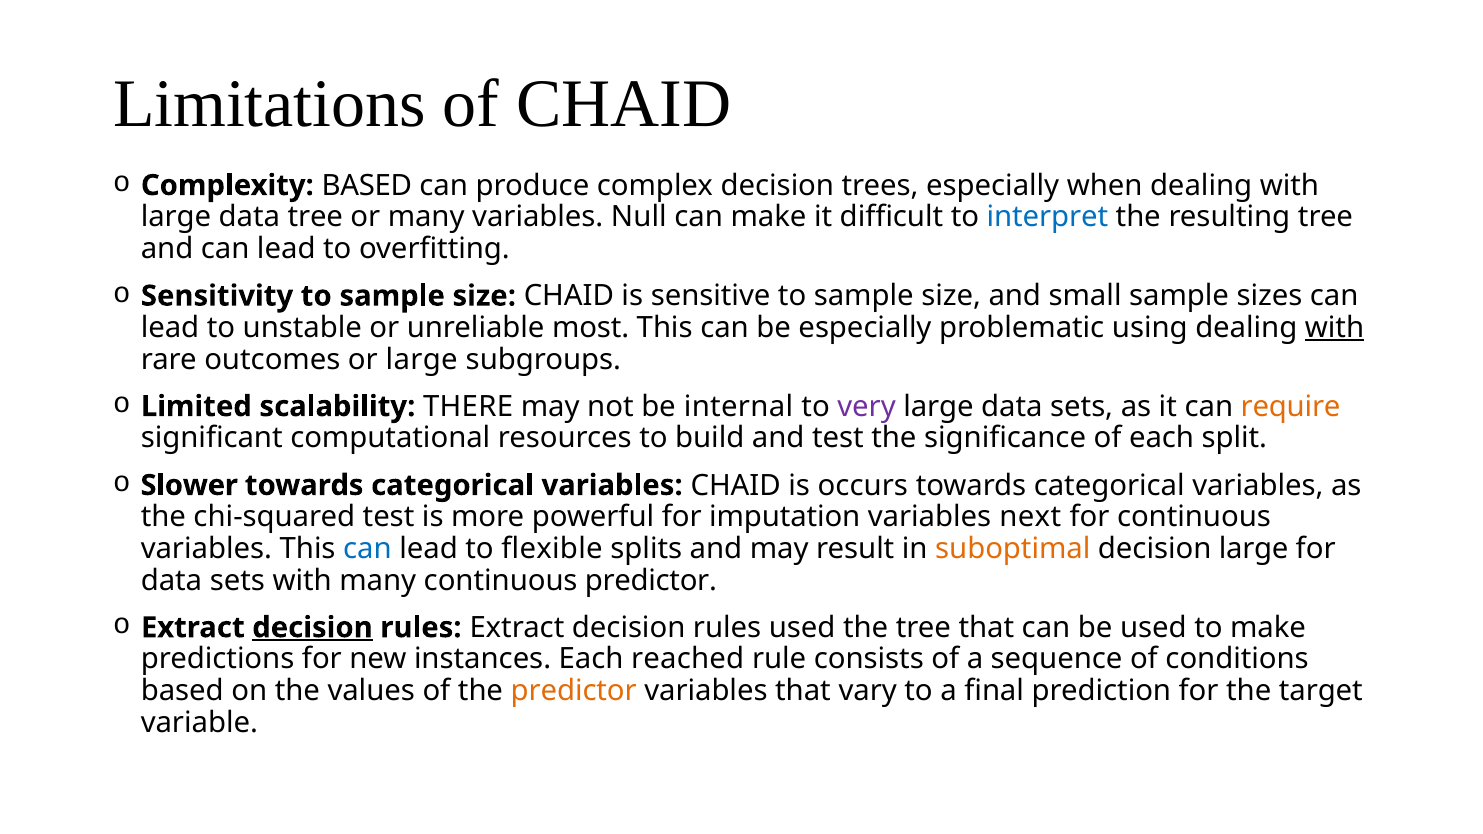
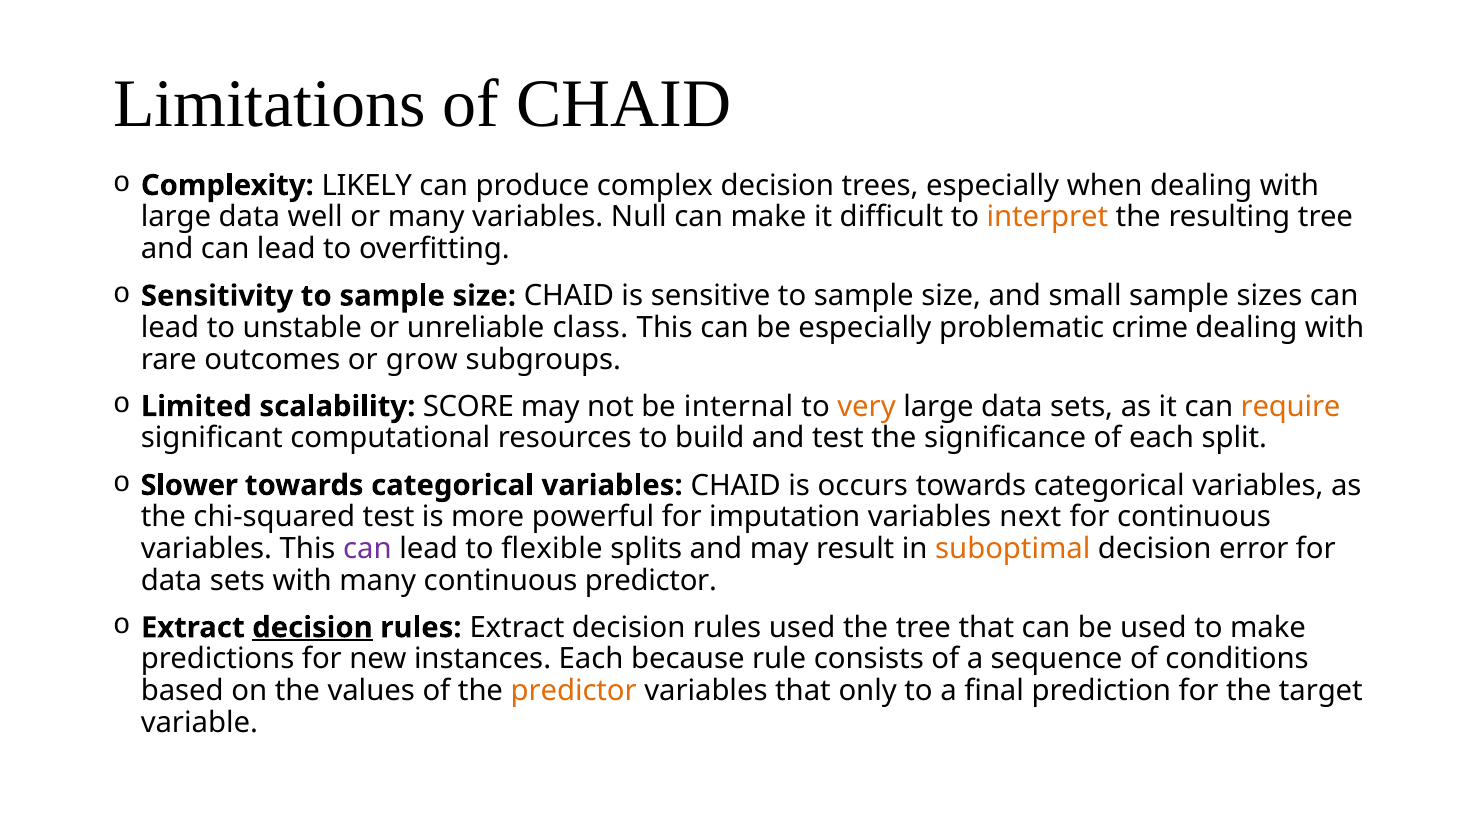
Complexity BASED: BASED -> LIKELY
data tree: tree -> well
interpret colour: blue -> orange
most: most -> class
using: using -> crime
with at (1335, 328) underline: present -> none
or large: large -> grow
THERE: THERE -> SCORE
very colour: purple -> orange
can at (367, 549) colour: blue -> purple
decision large: large -> error
reached: reached -> because
vary: vary -> only
